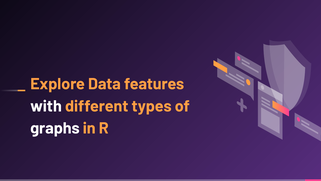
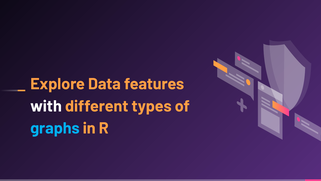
graphs colour: white -> light blue
